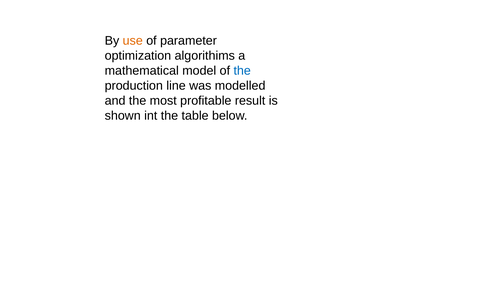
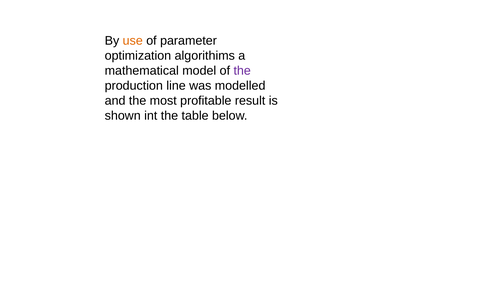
the at (242, 71) colour: blue -> purple
